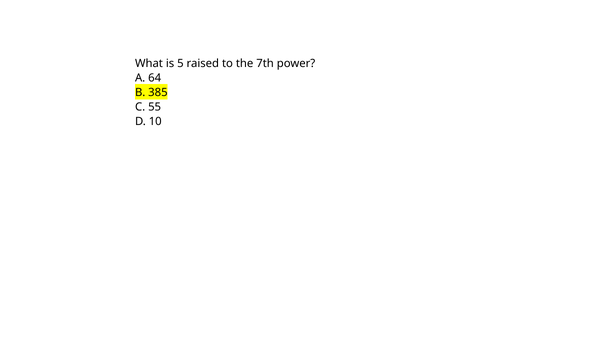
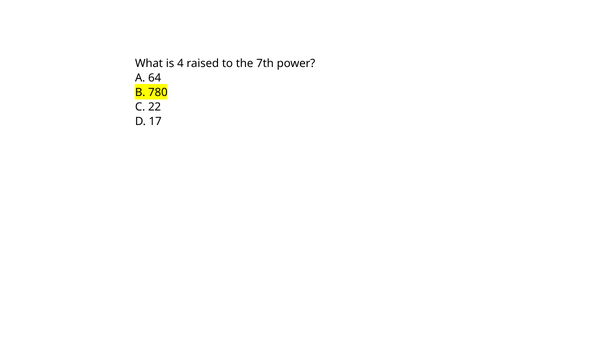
5: 5 -> 4
385: 385 -> 780
55: 55 -> 22
10: 10 -> 17
